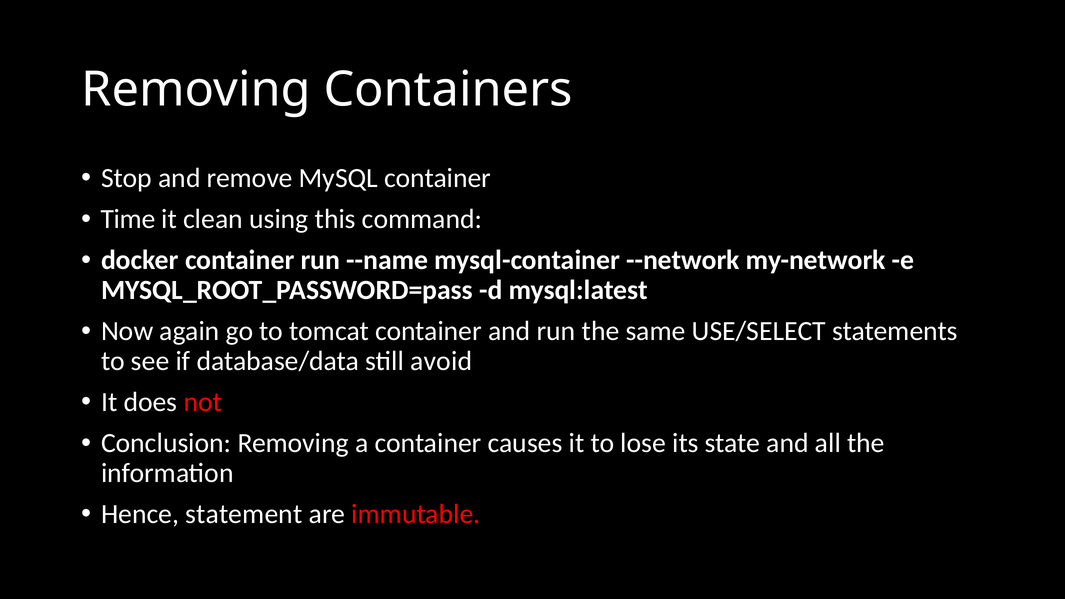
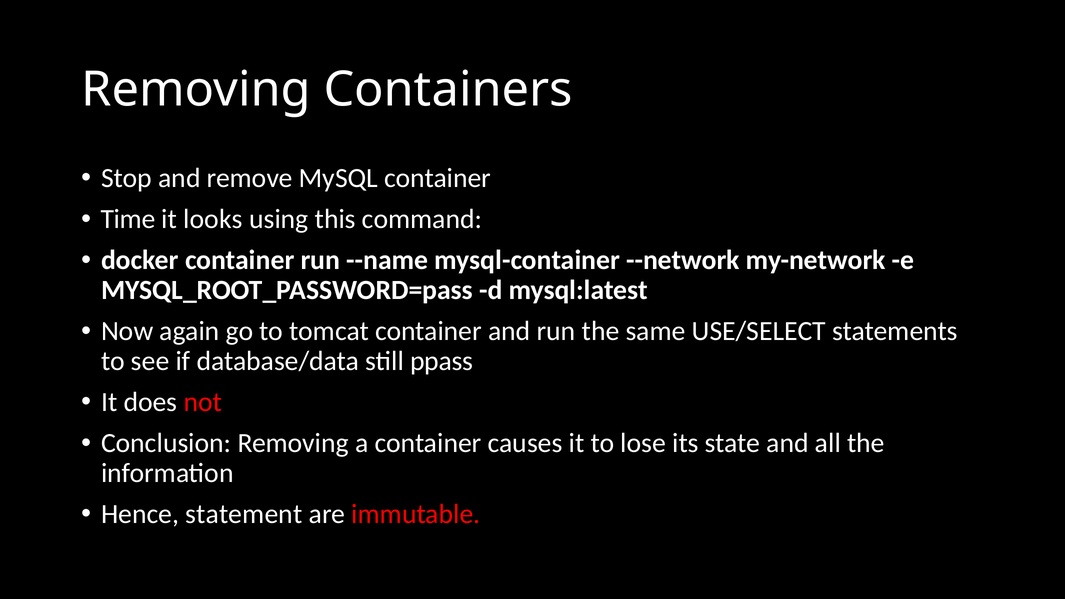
clean: clean -> looks
avoid: avoid -> ppass
